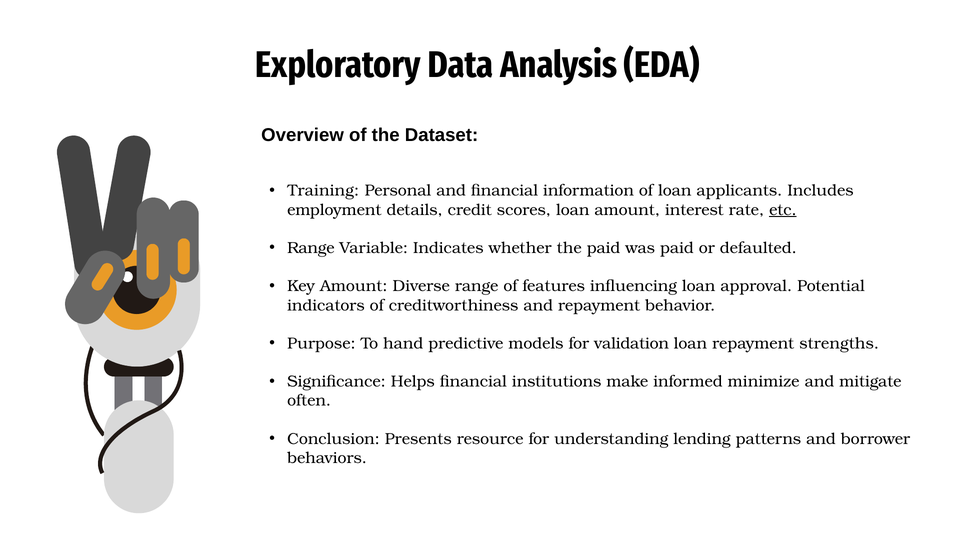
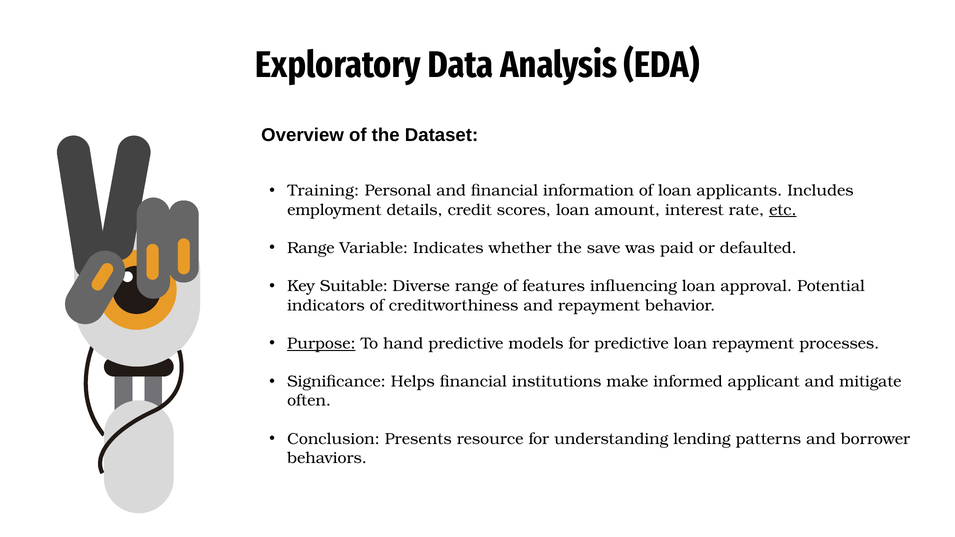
the paid: paid -> save
Key Amount: Amount -> Suitable
Purpose underline: none -> present
for validation: validation -> predictive
strengths: strengths -> processes
minimize: minimize -> applicant
